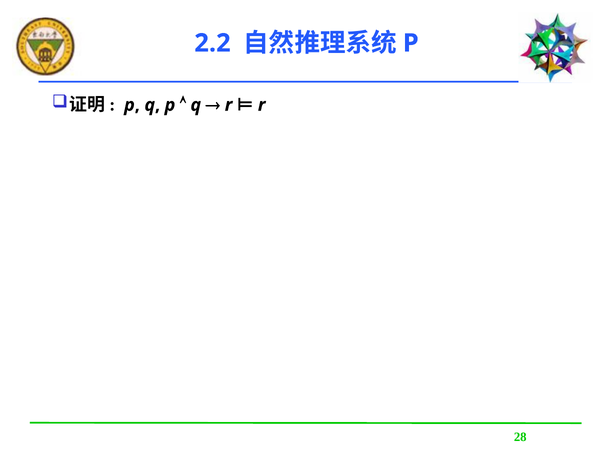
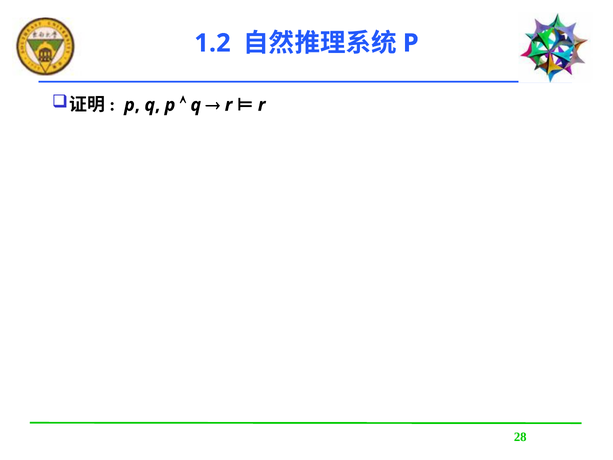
2.2: 2.2 -> 1.2
